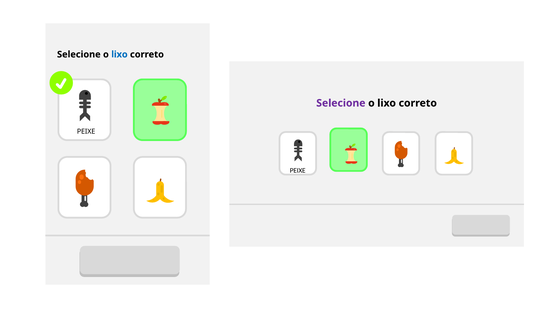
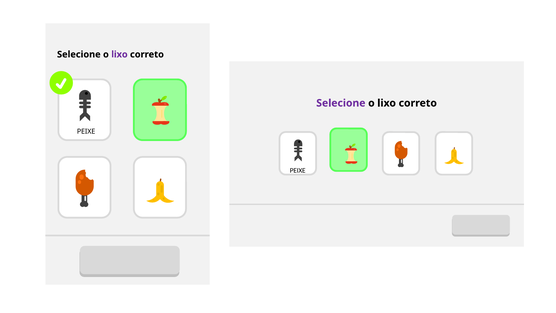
lixo at (119, 54) colour: blue -> purple
